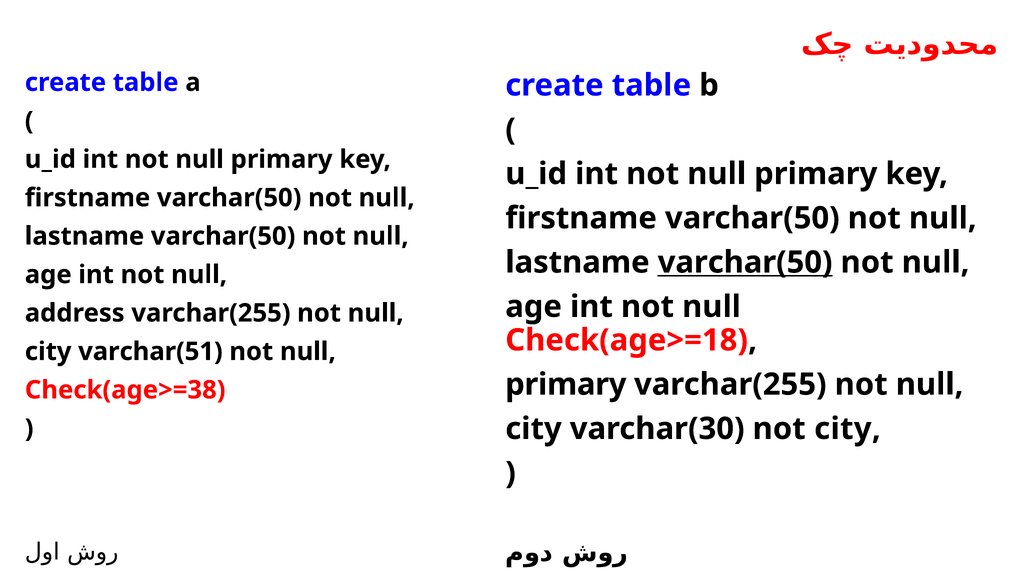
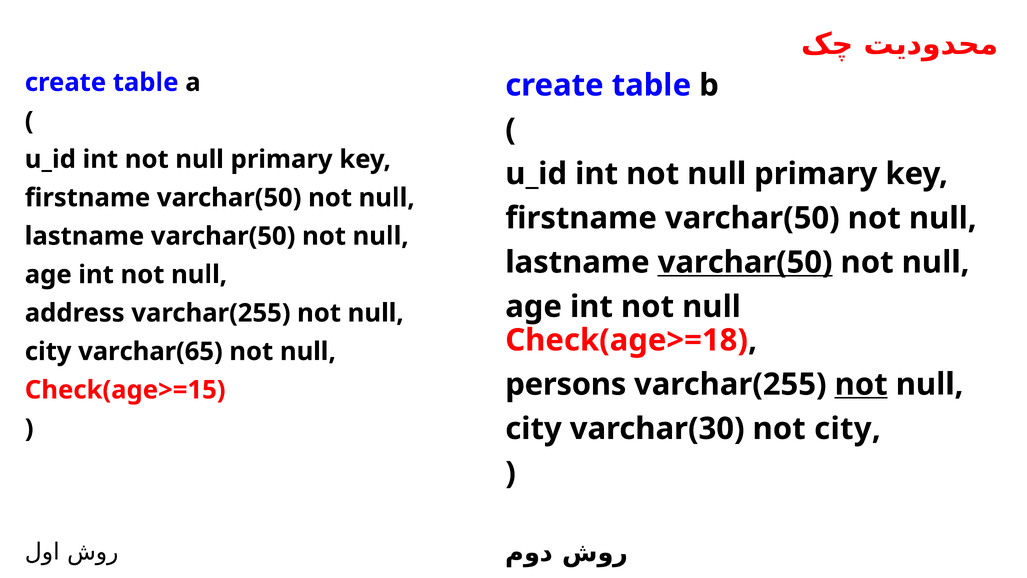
varchar(51: varchar(51 -> varchar(65
primary at (566, 384): primary -> persons
not at (861, 384) underline: none -> present
Check(age>=38: Check(age>=38 -> Check(age>=15
